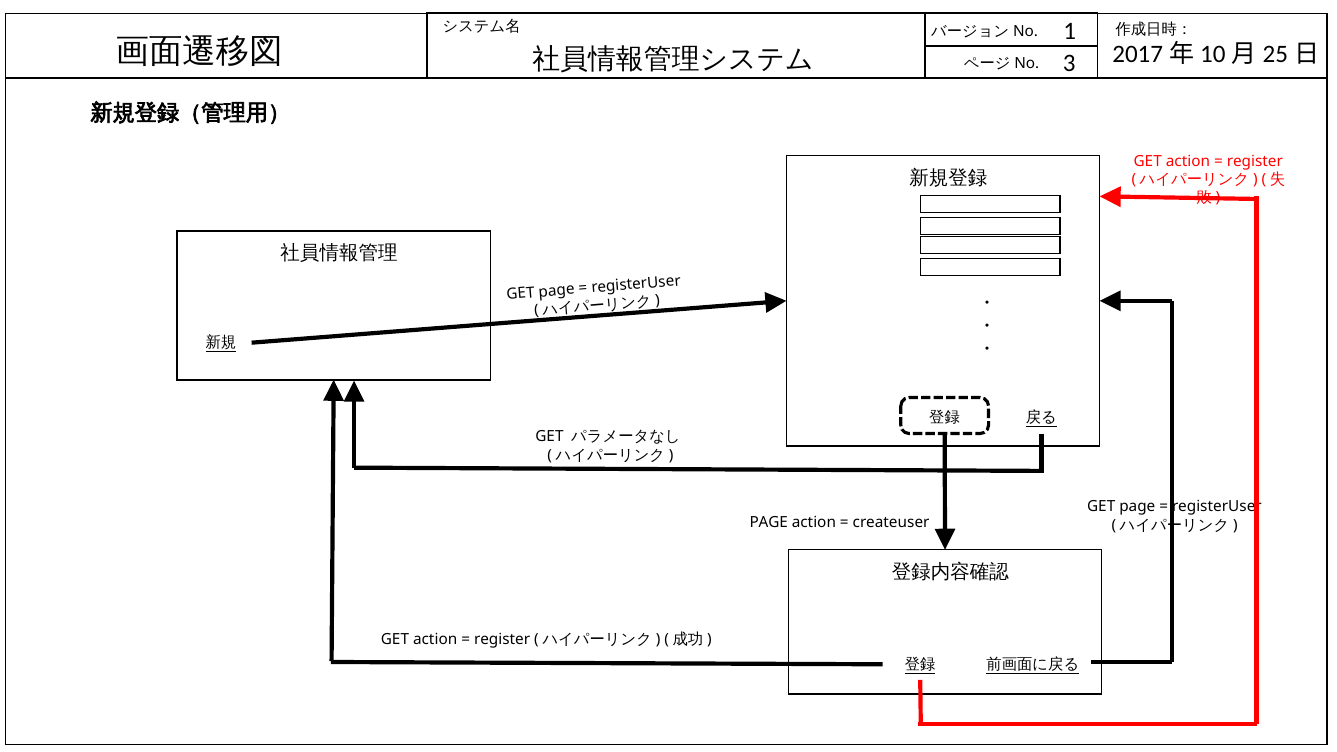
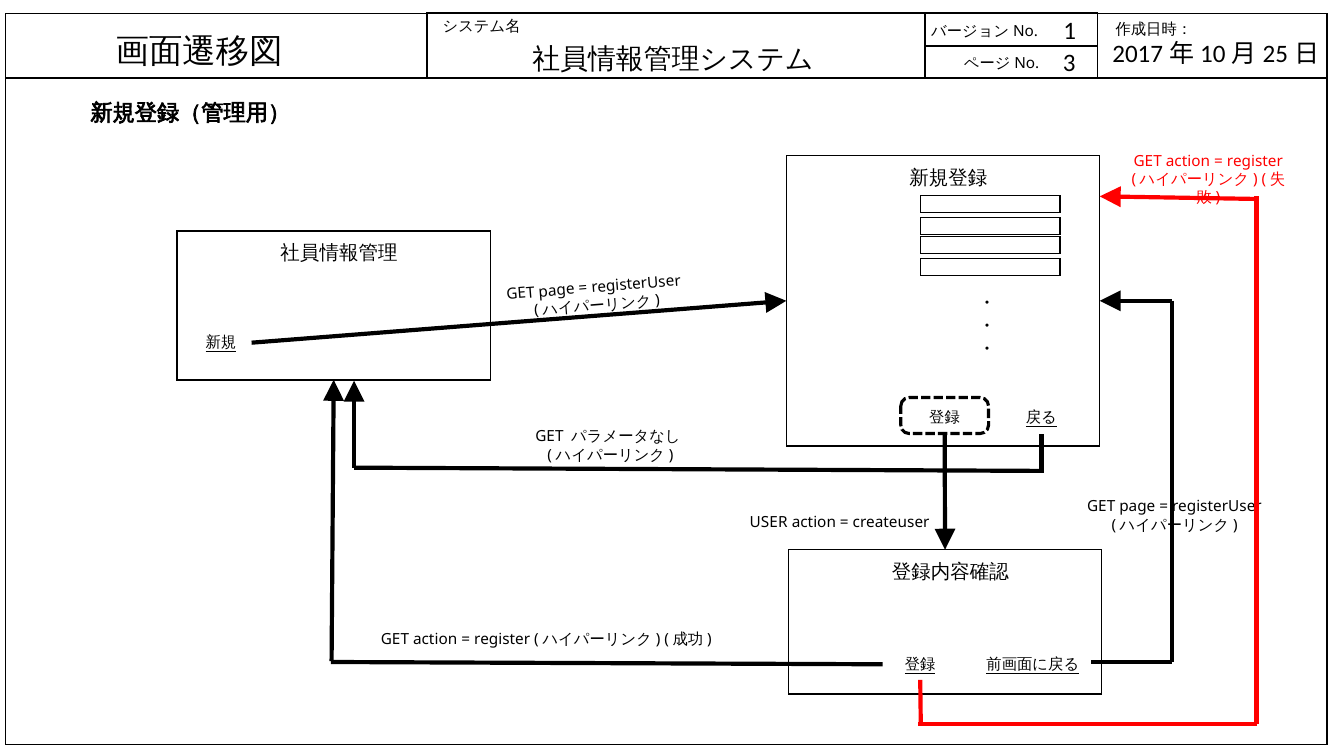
PAGE at (769, 523): PAGE -> USER
